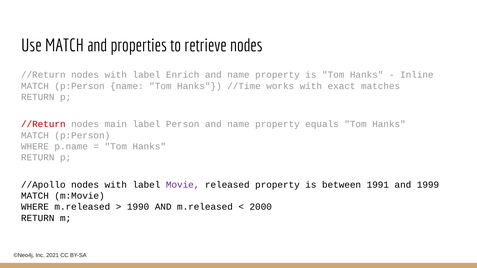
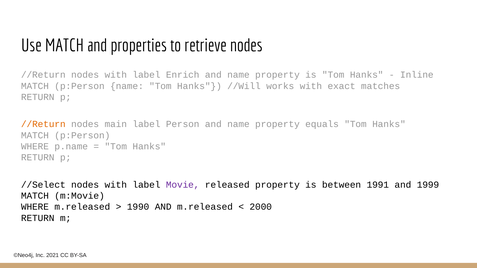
//Time: //Time -> //Will
//Return at (43, 124) colour: red -> orange
//Apollo: //Apollo -> //Select
